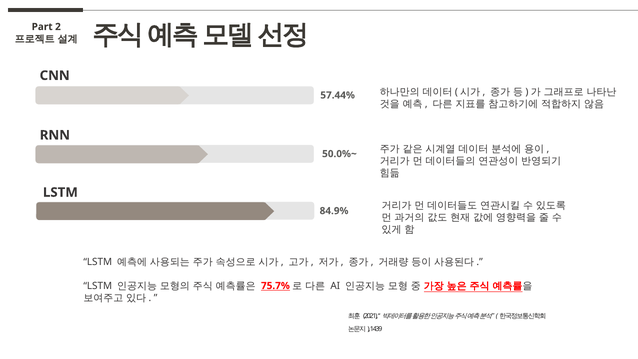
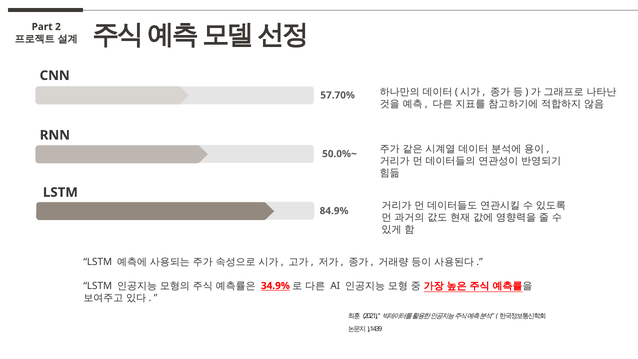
57.44%: 57.44% -> 57.70%
75.7%: 75.7% -> 34.9%
